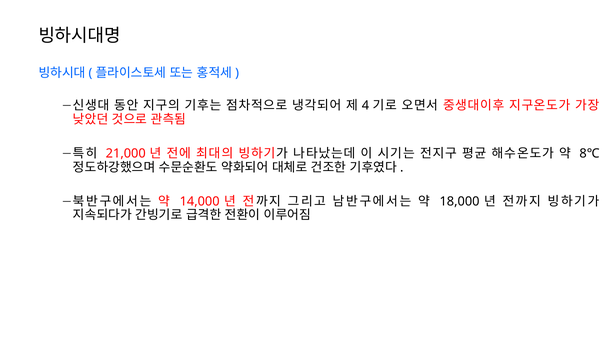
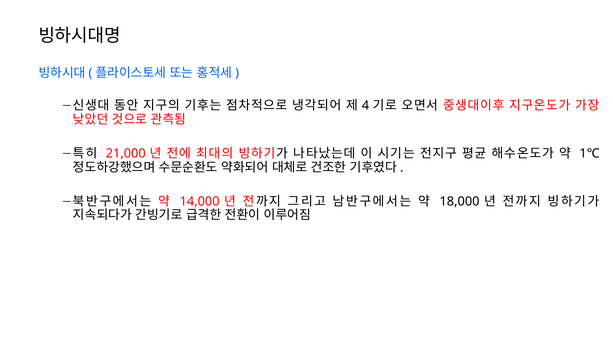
8℃: 8℃ -> 1℃
